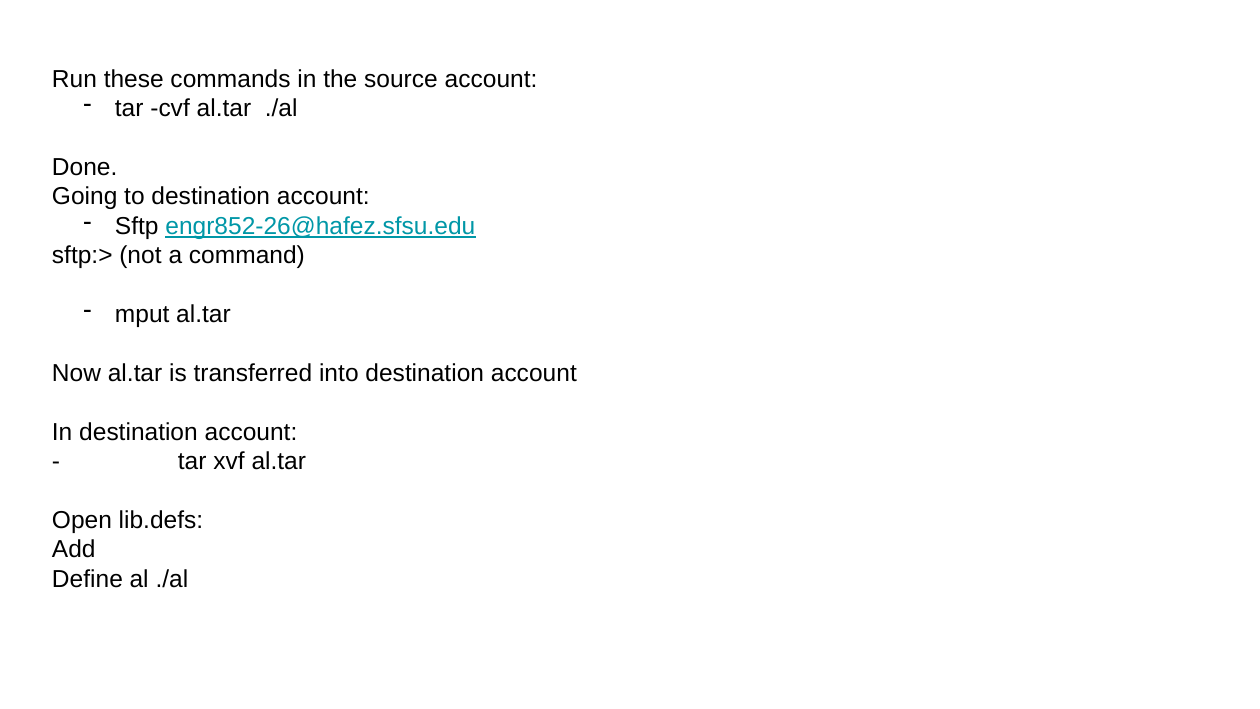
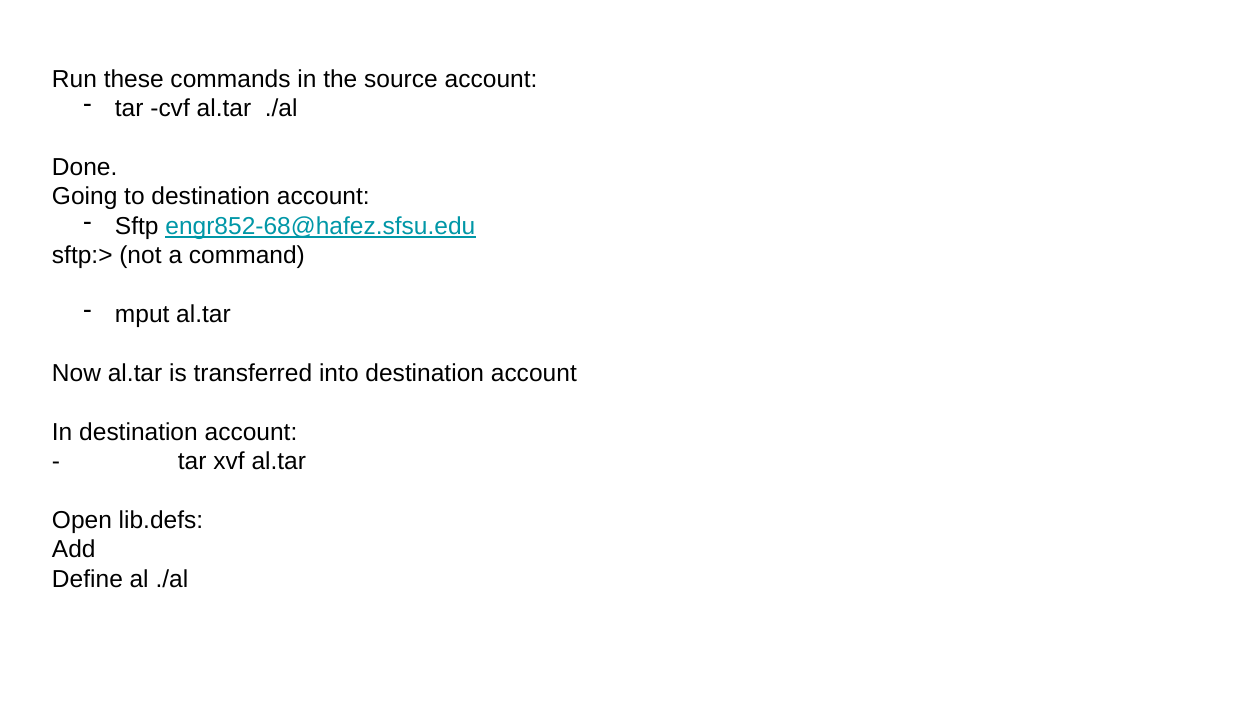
engr852-26@hafez.sfsu.edu: engr852-26@hafez.sfsu.edu -> engr852-68@hafez.sfsu.edu
